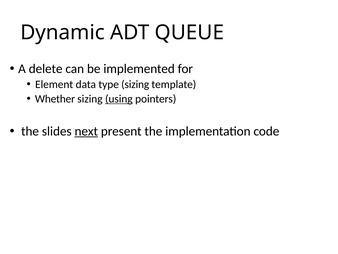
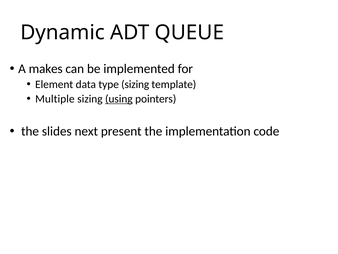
delete: delete -> makes
Whether: Whether -> Multiple
next underline: present -> none
